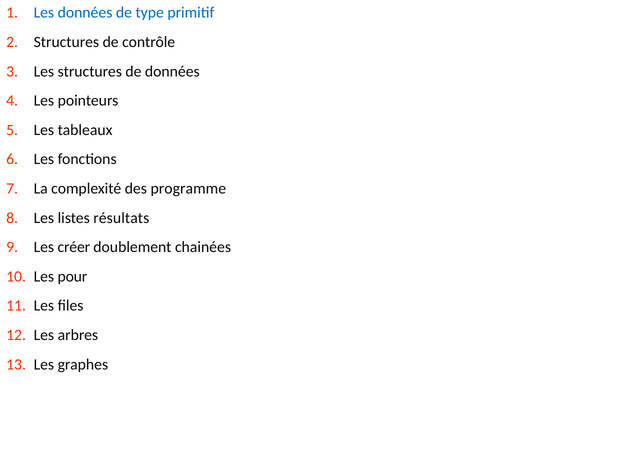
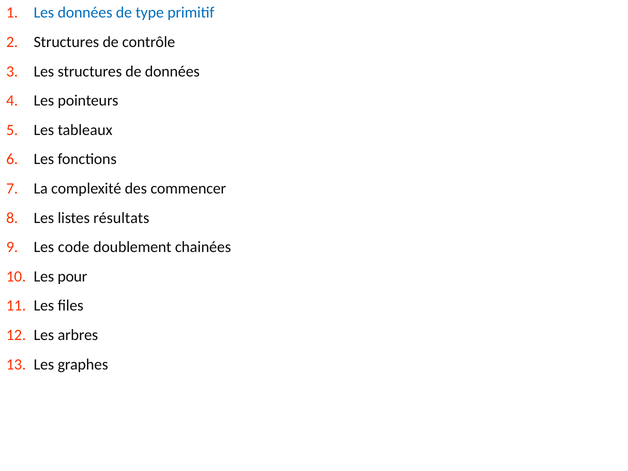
programme: programme -> commencer
créer: créer -> code
